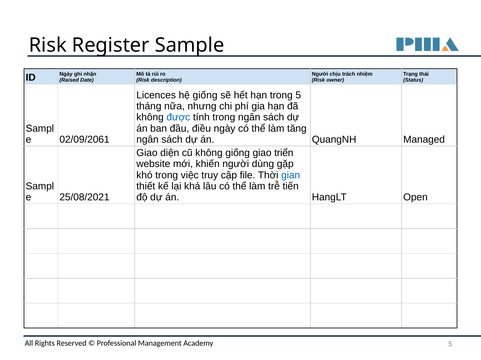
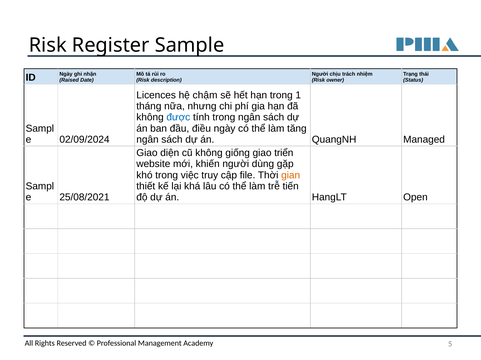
hệ giống: giống -> chậm
trong 5: 5 -> 1
02/09/2061: 02/09/2061 -> 02/09/2024
gian colour: blue -> orange
